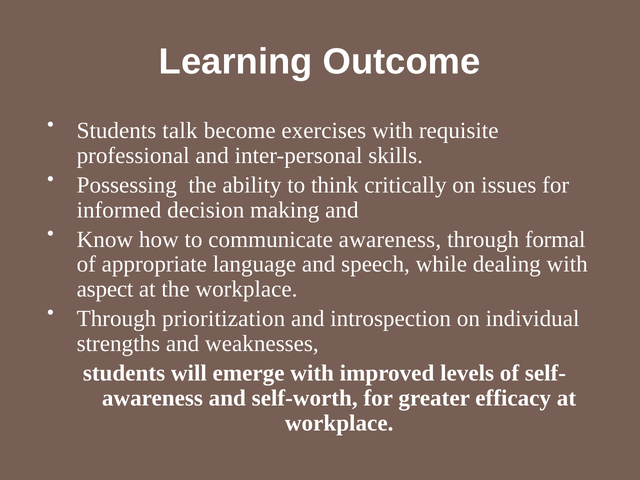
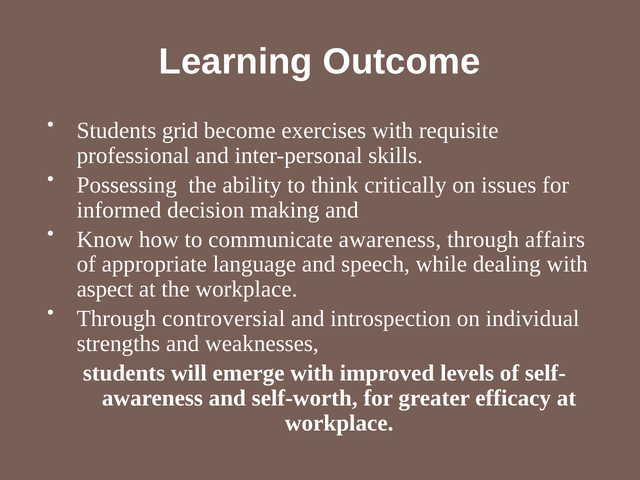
talk: talk -> grid
formal: formal -> affairs
prioritization: prioritization -> controversial
